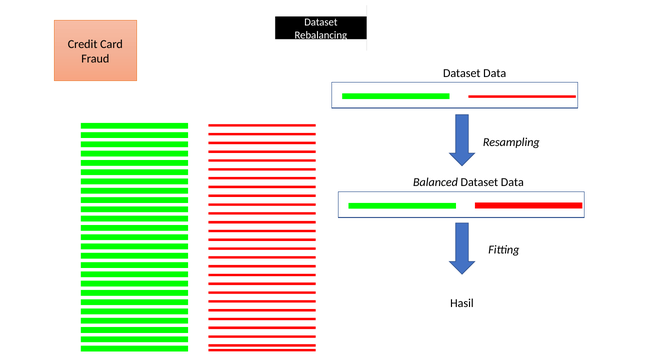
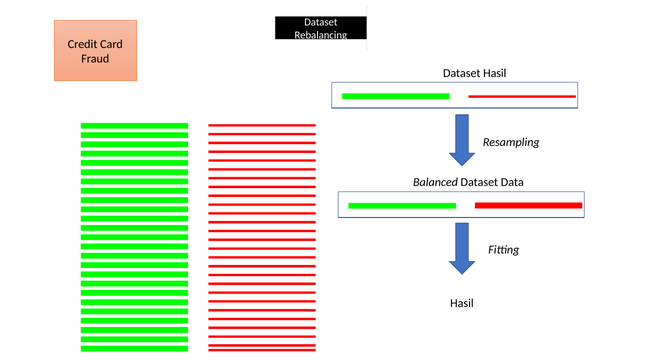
Data at (495, 73): Data -> Hasil
